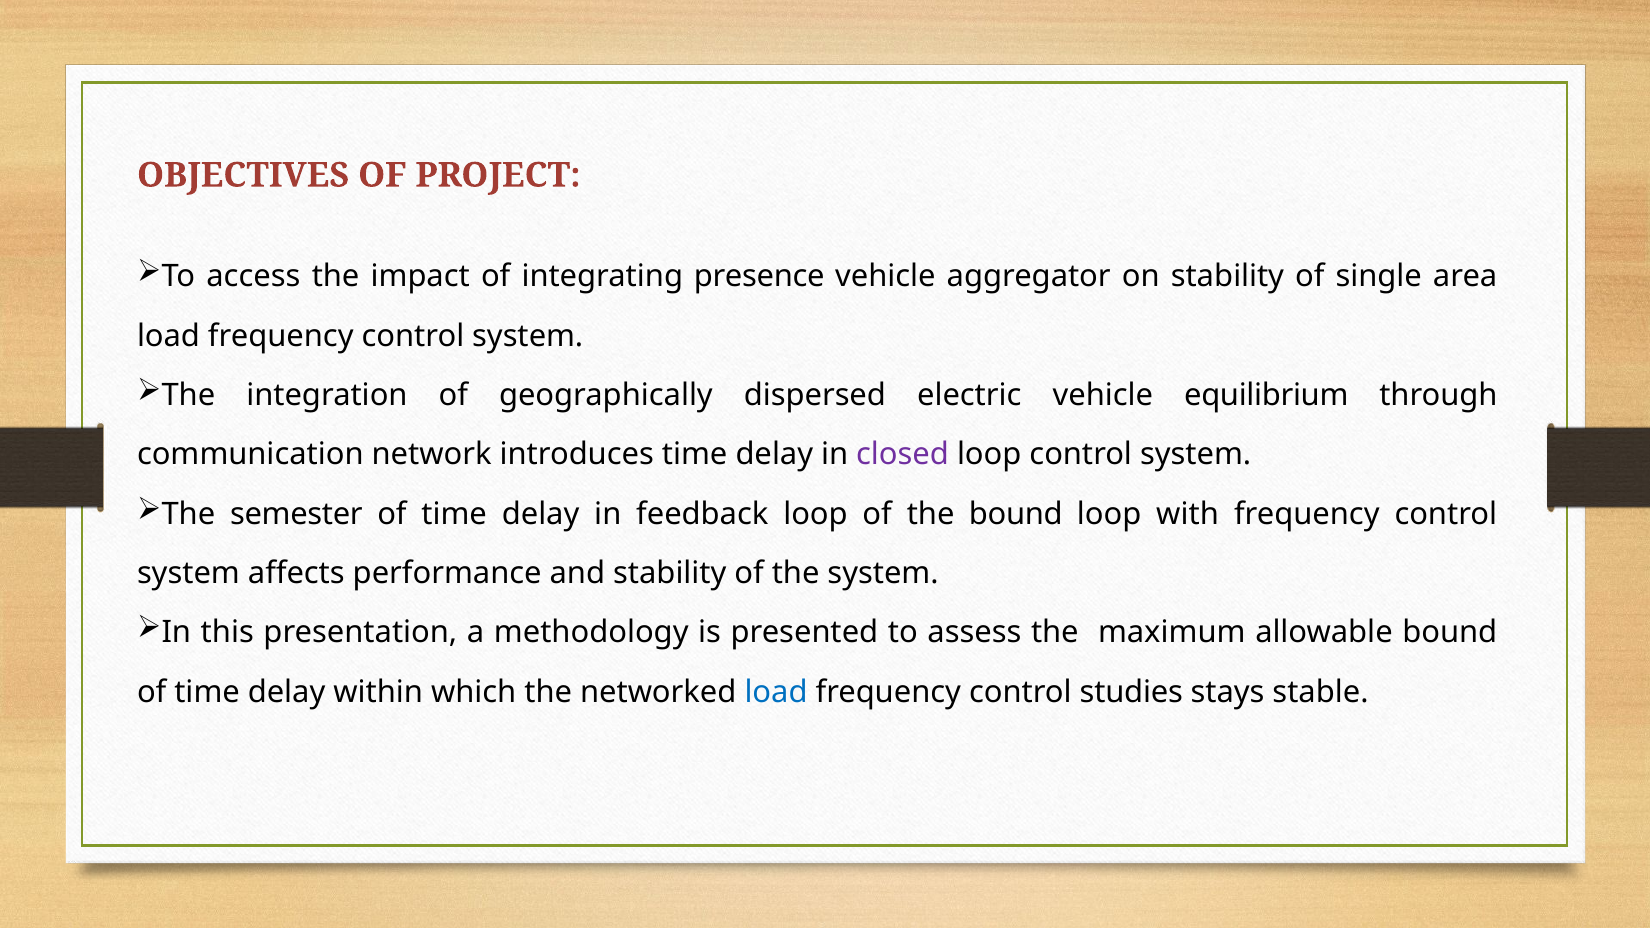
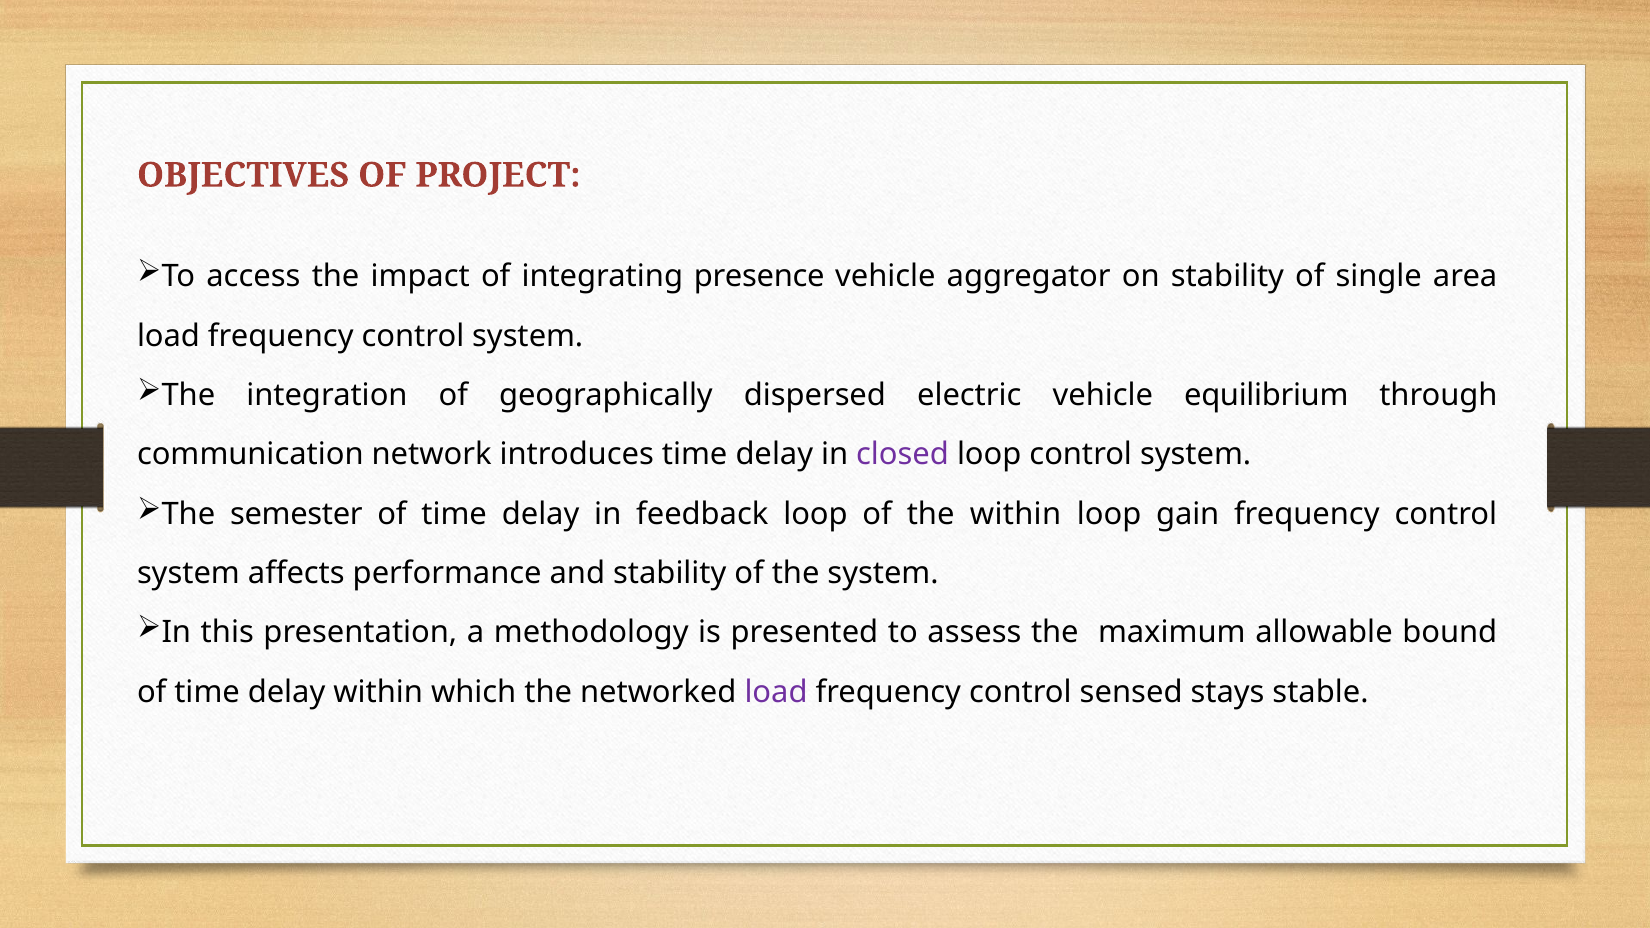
the bound: bound -> within
with: with -> gain
load at (776, 692) colour: blue -> purple
studies: studies -> sensed
